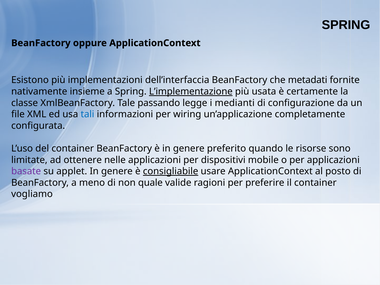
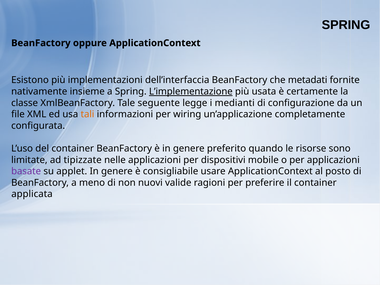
passando: passando -> seguente
tali colour: blue -> orange
ottenere: ottenere -> tipizzate
consigliabile underline: present -> none
quale: quale -> nuovi
vogliamo: vogliamo -> applicata
